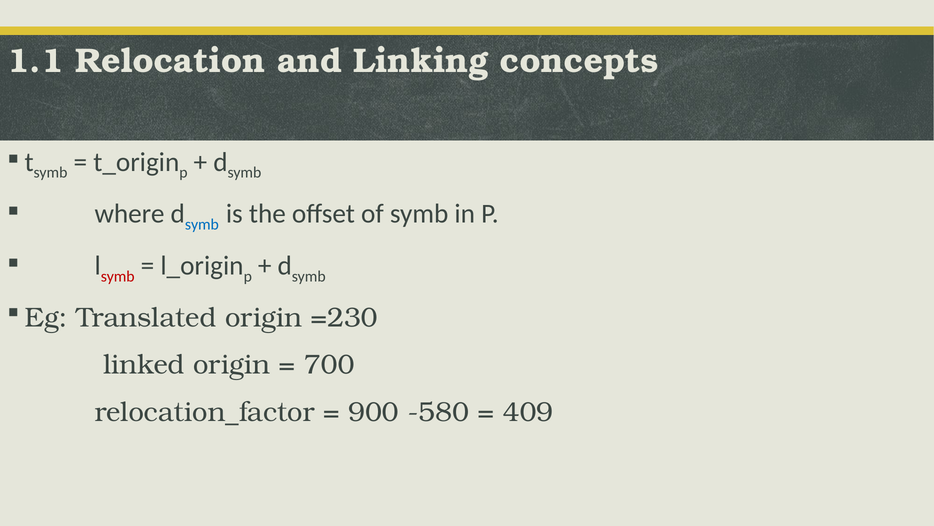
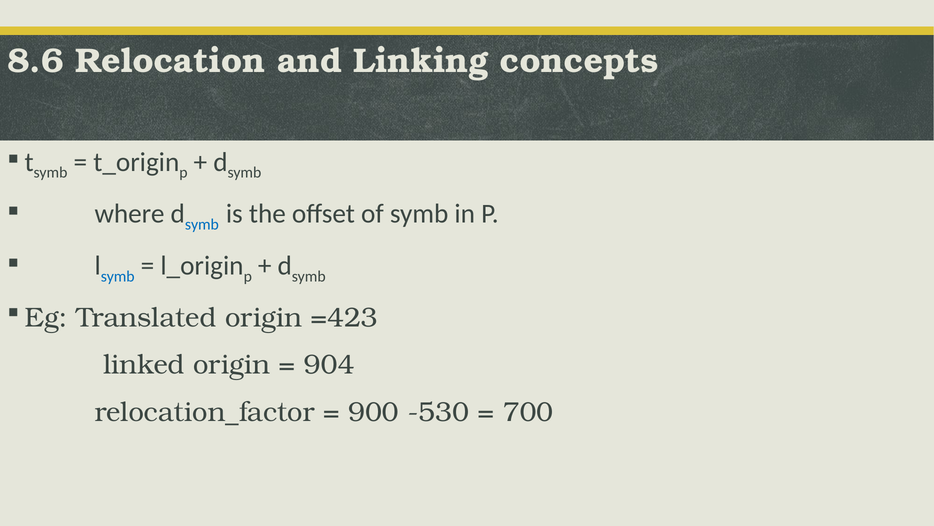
1.1: 1.1 -> 8.6
symb at (118, 276) colour: red -> blue
=230: =230 -> =423
700: 700 -> 904
-580: -580 -> -530
409: 409 -> 700
